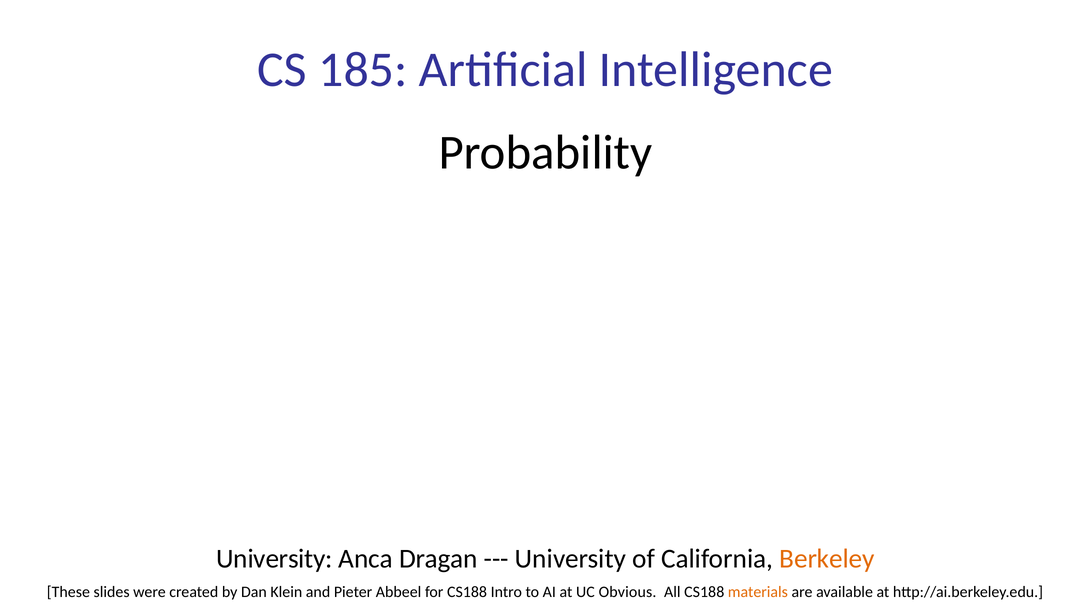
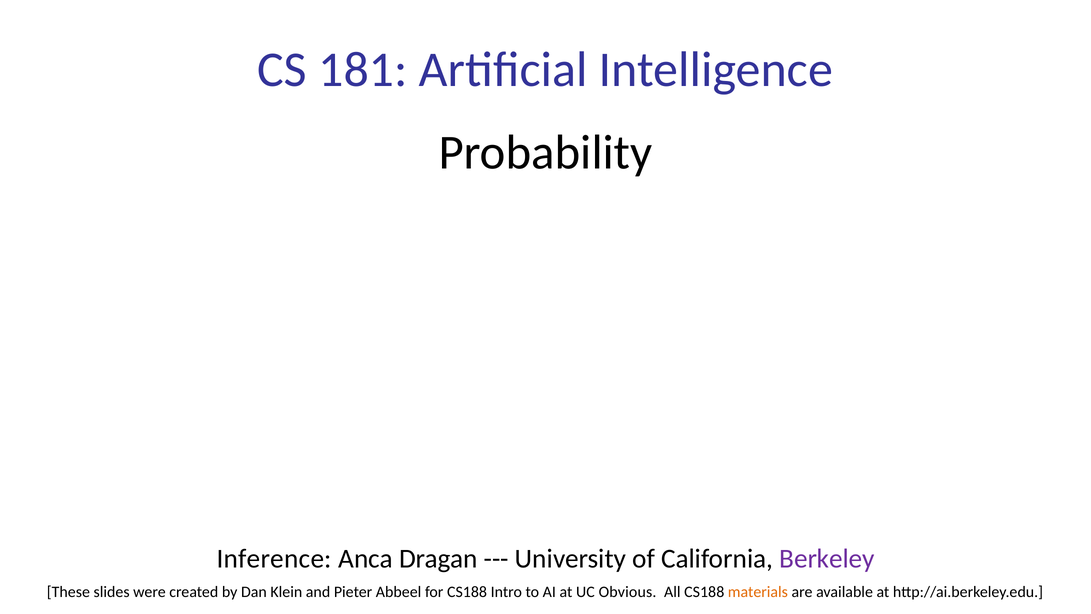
185: 185 -> 181
University at (274, 559): University -> Inference
Berkeley colour: orange -> purple
